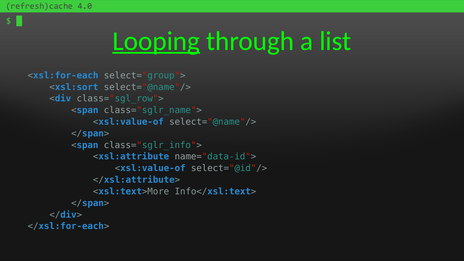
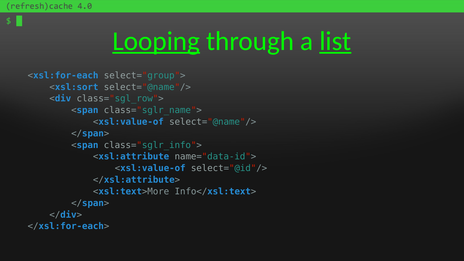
list underline: none -> present
